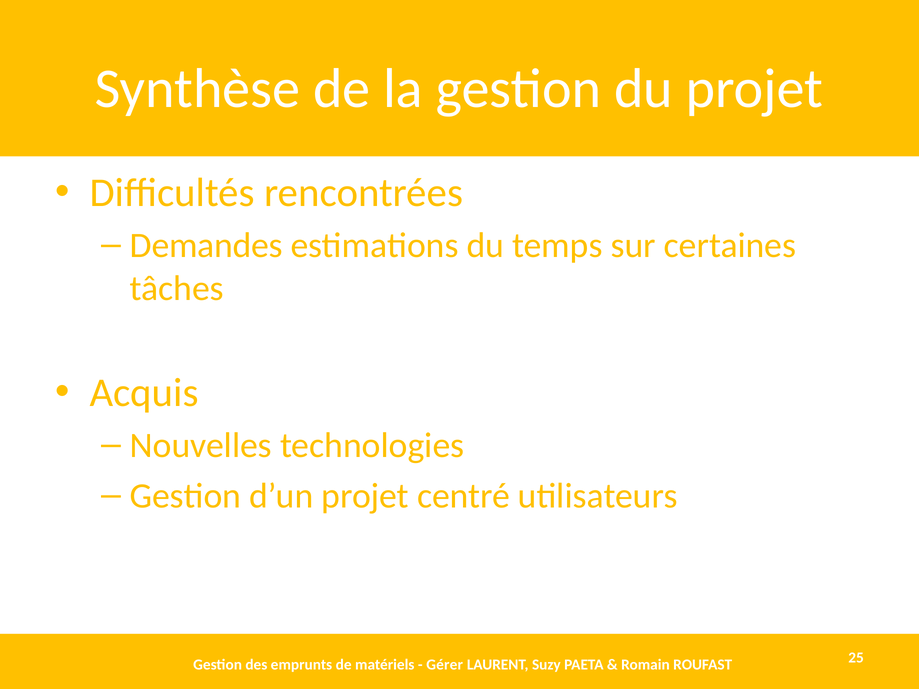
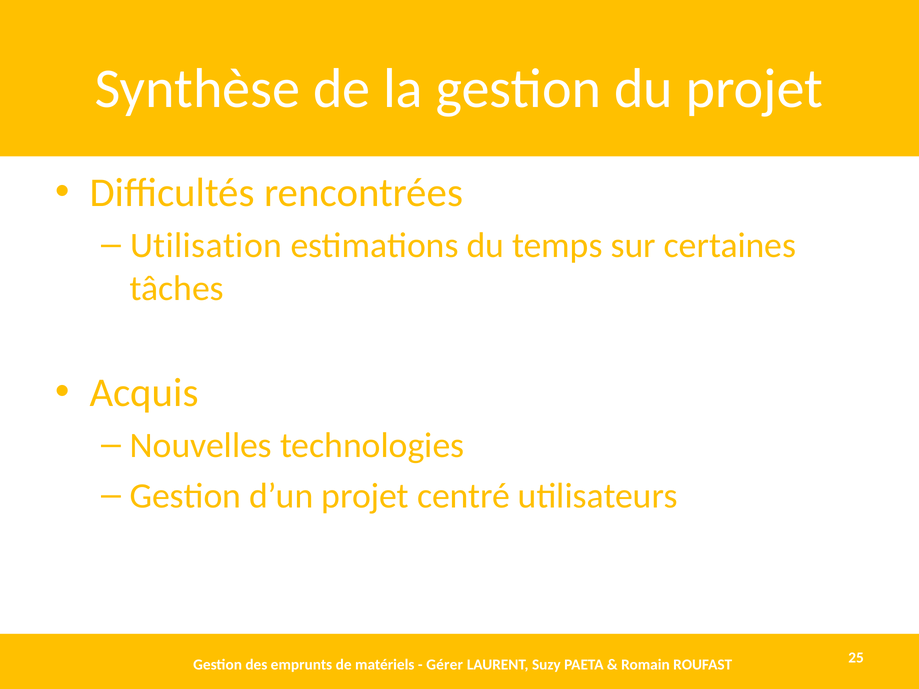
Demandes: Demandes -> Utilisation
